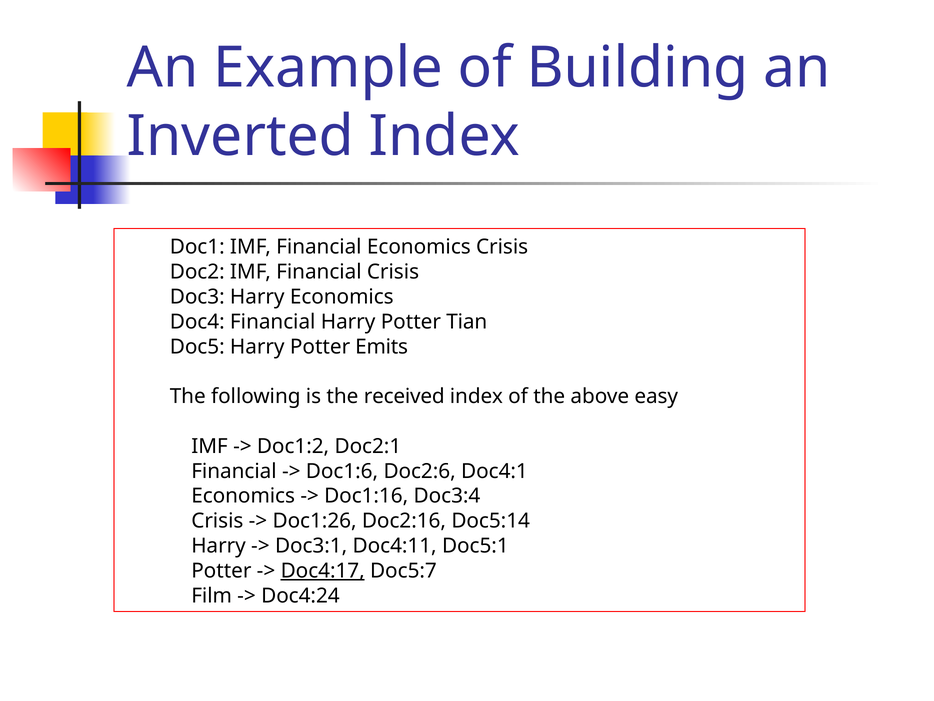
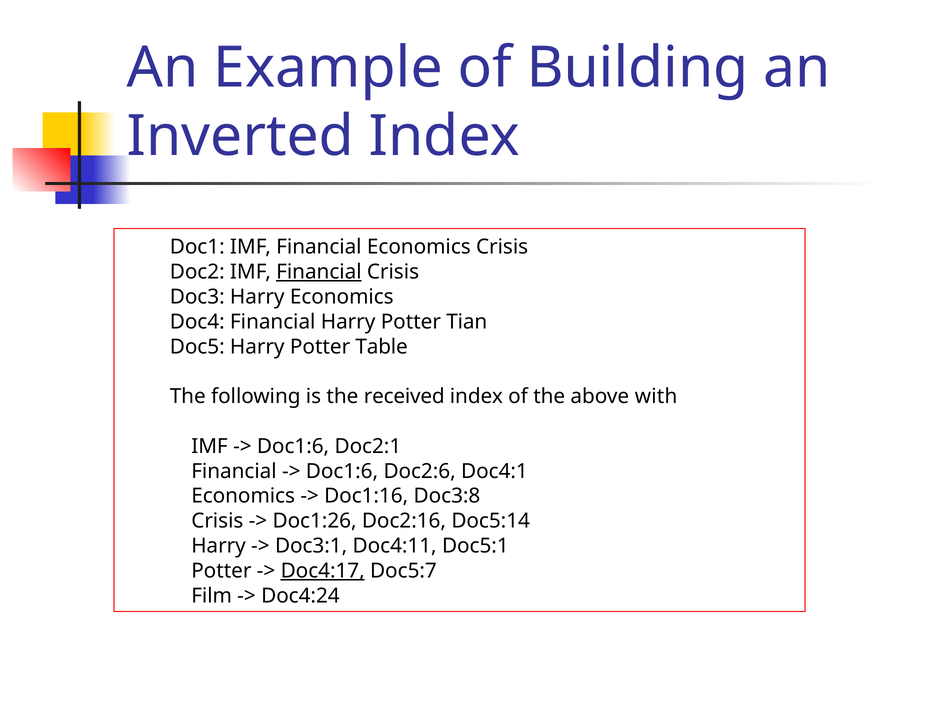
Financial at (319, 272) underline: none -> present
Emits: Emits -> Table
easy: easy -> with
Doc1:2 at (293, 446): Doc1:2 -> Doc1:6
Doc3:4: Doc3:4 -> Doc3:8
